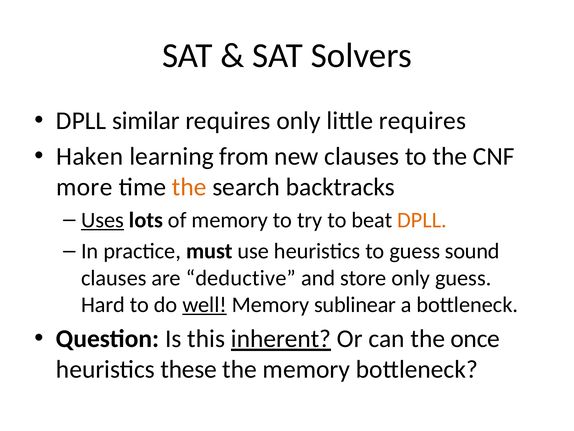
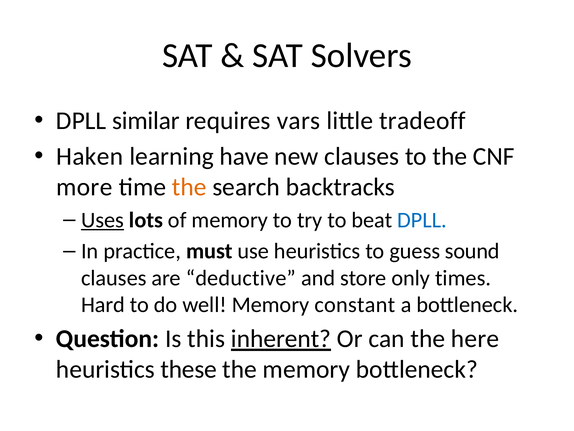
requires only: only -> vars
little requires: requires -> tradeoff
from: from -> have
DPLL at (422, 220) colour: orange -> blue
only guess: guess -> times
well underline: present -> none
sublinear: sublinear -> constant
once: once -> here
